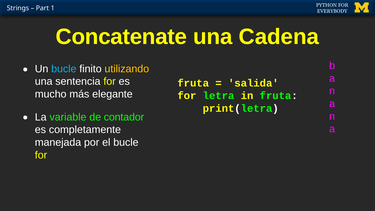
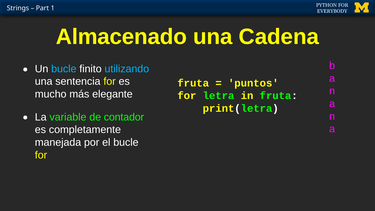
Concatenate: Concatenate -> Almacenado
utilizando colour: yellow -> light blue
salida: salida -> puntos
